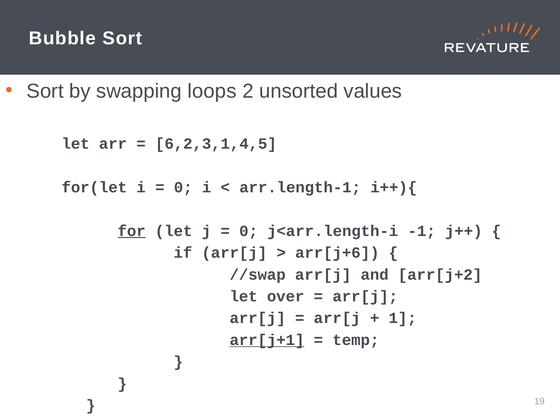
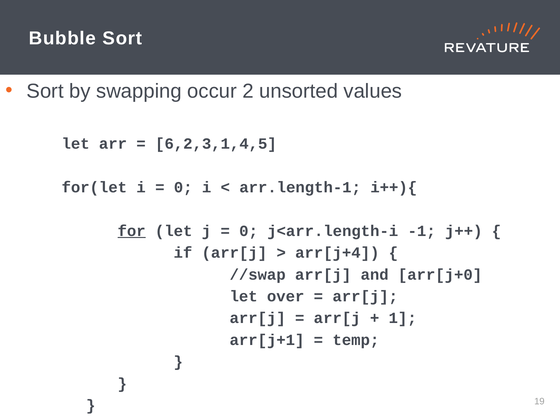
loops: loops -> occur
arr[j+6: arr[j+6 -> arr[j+4
arr[j+2: arr[j+2 -> arr[j+0
arr[j+1 underline: present -> none
